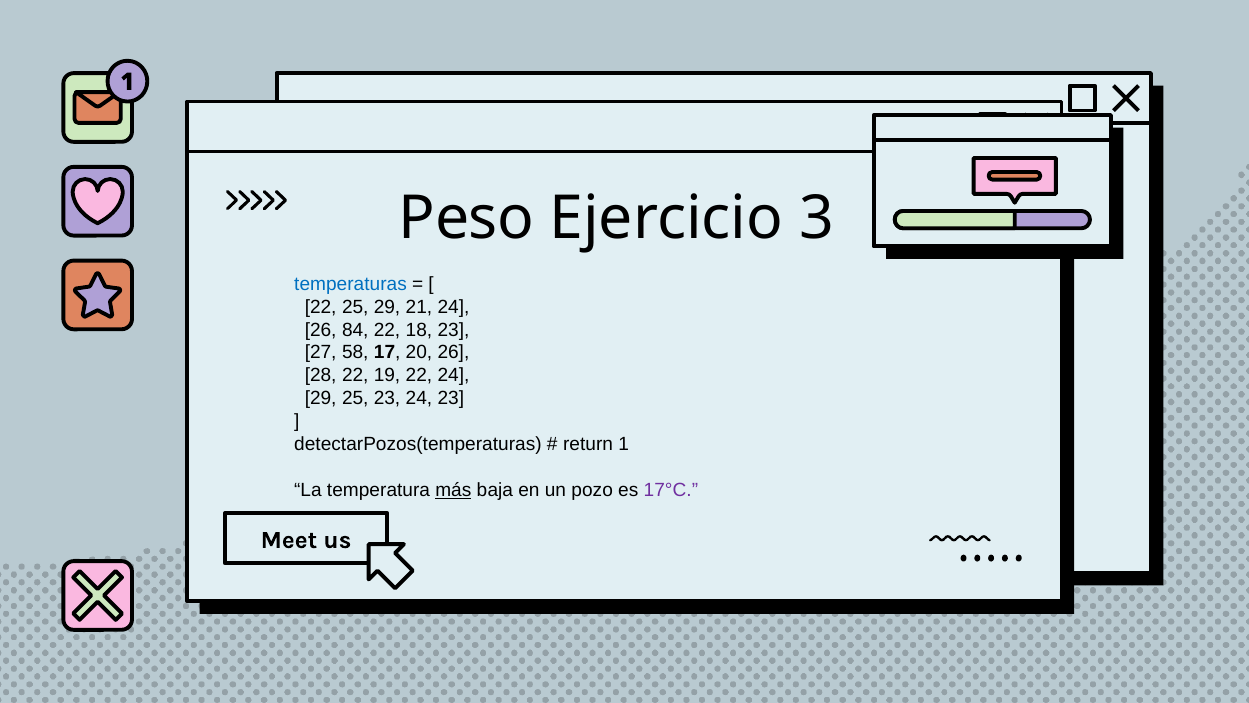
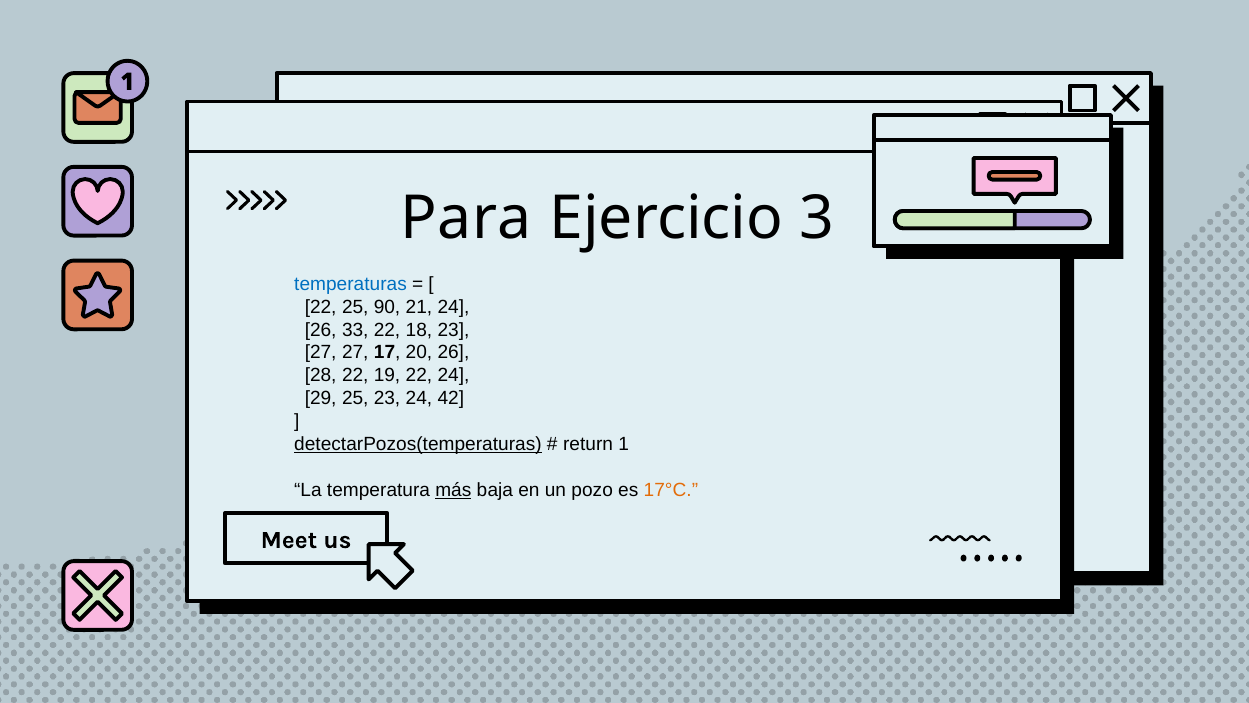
Peso: Peso -> Para
25 29: 29 -> 90
84: 84 -> 33
27 58: 58 -> 27
24 23: 23 -> 42
detectarPozos(temperaturas underline: none -> present
17°C colour: purple -> orange
